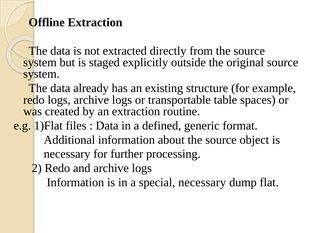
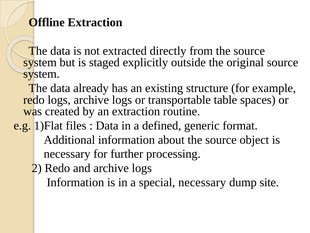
flat: flat -> site
